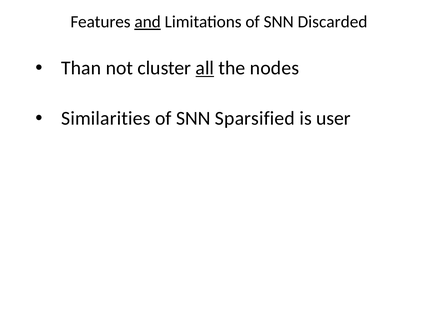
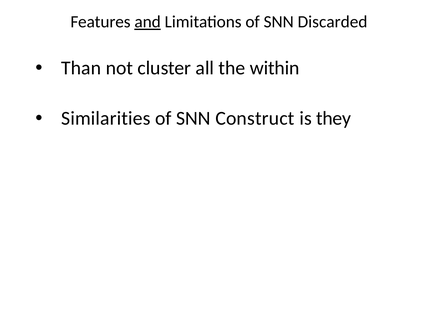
all underline: present -> none
nodes: nodes -> within
Sparsified: Sparsified -> Construct
user: user -> they
